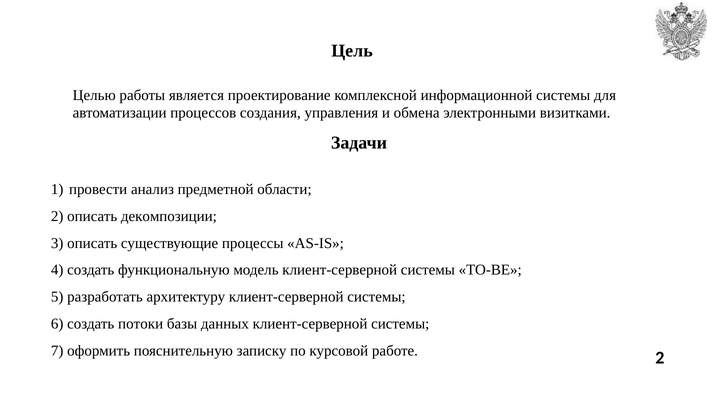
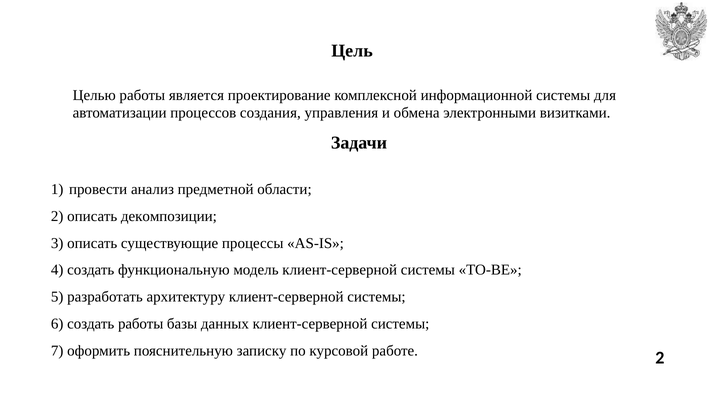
создать потоки: потоки -> работы
